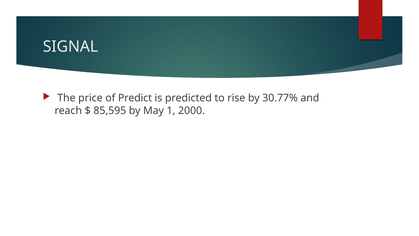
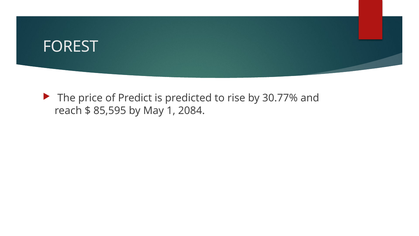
SIGNAL: SIGNAL -> FOREST
2000: 2000 -> 2084
